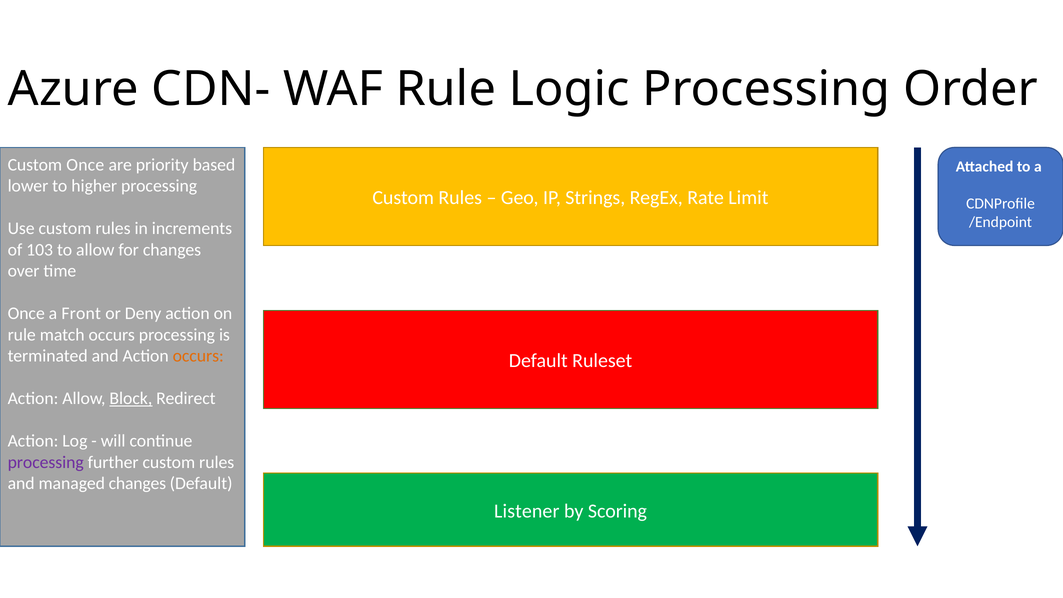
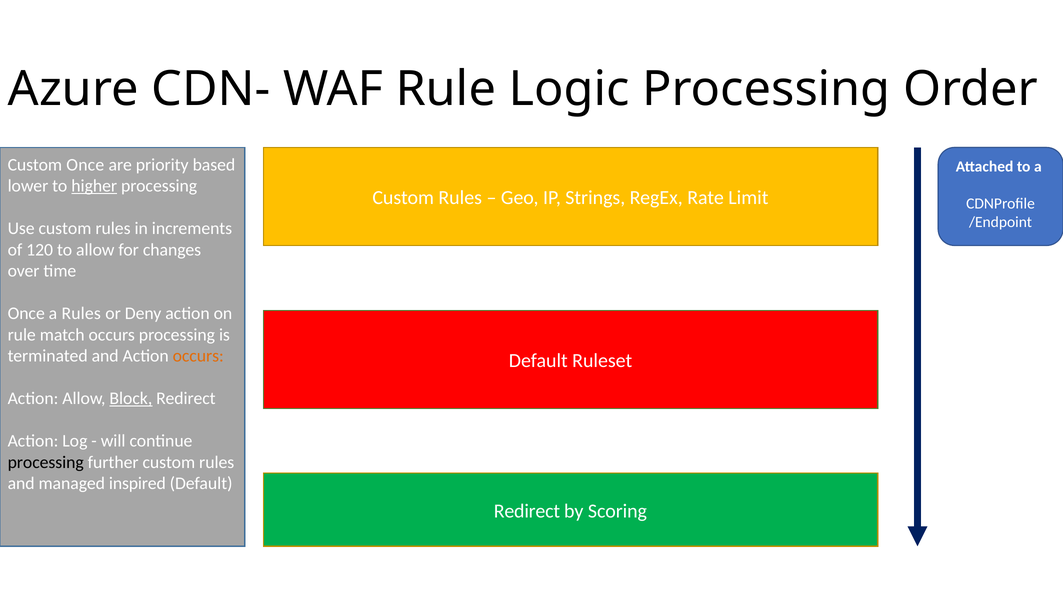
higher underline: none -> present
103: 103 -> 120
a Front: Front -> Rules
processing at (46, 462) colour: purple -> black
managed changes: changes -> inspired
Listener at (527, 511): Listener -> Redirect
